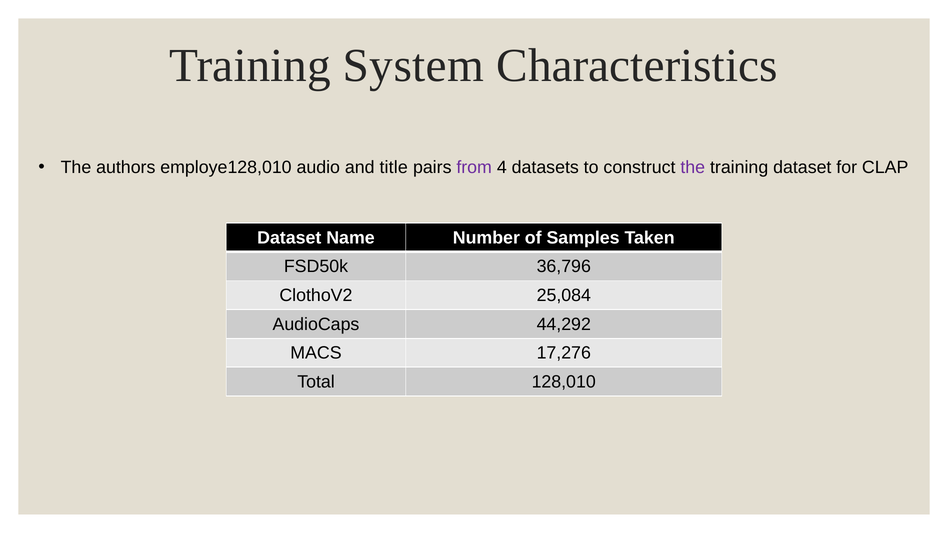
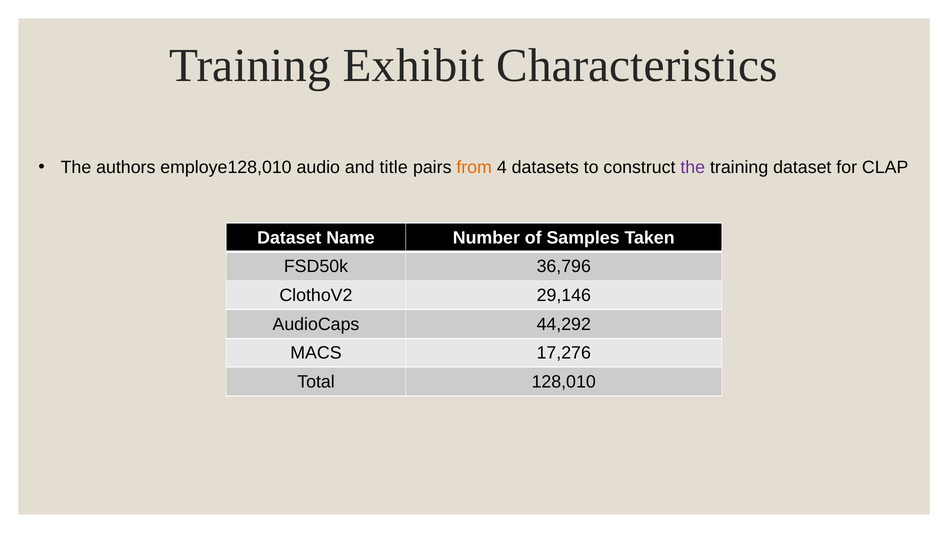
System: System -> Exhibit
from colour: purple -> orange
25,084: 25,084 -> 29,146
